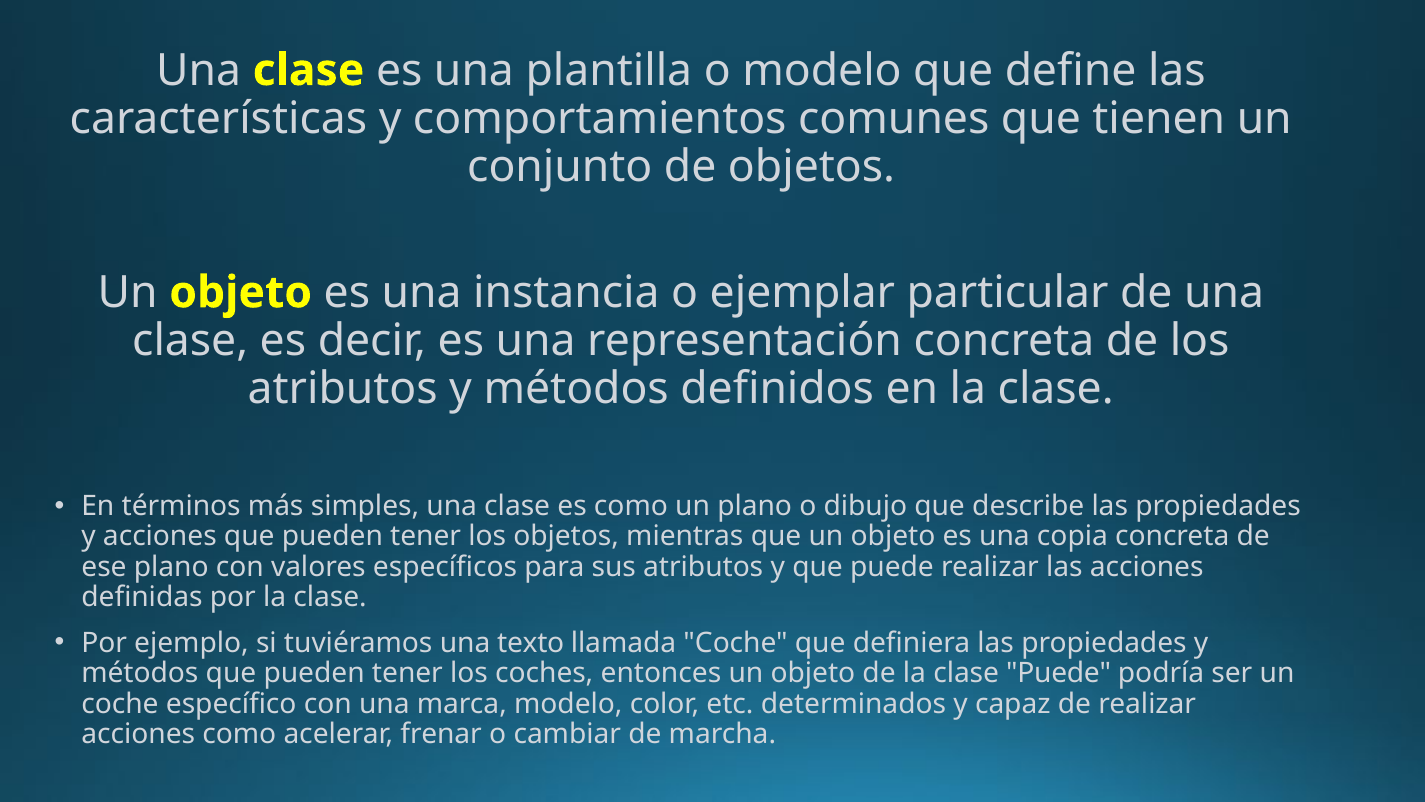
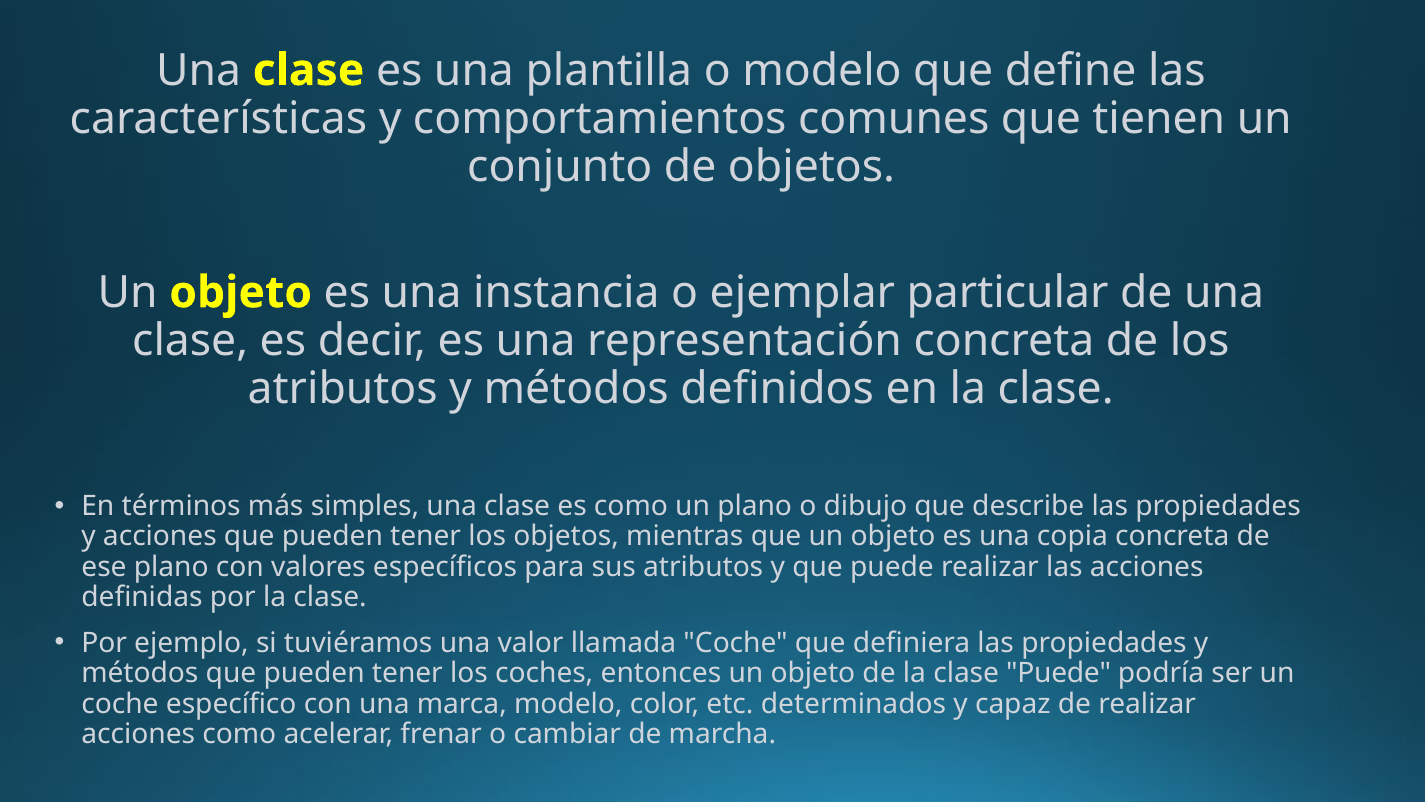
texto: texto -> valor
